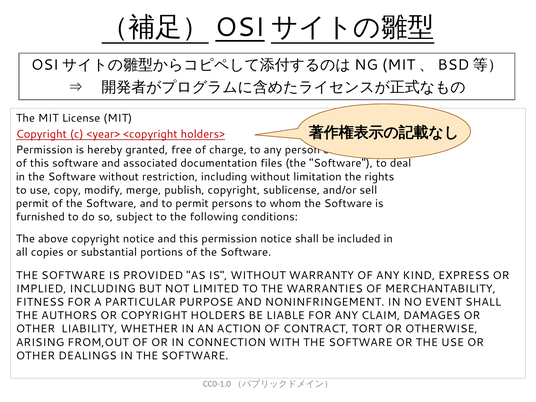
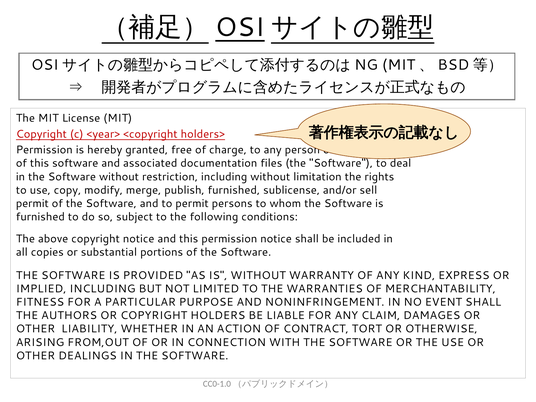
publish copyright: copyright -> furnished
